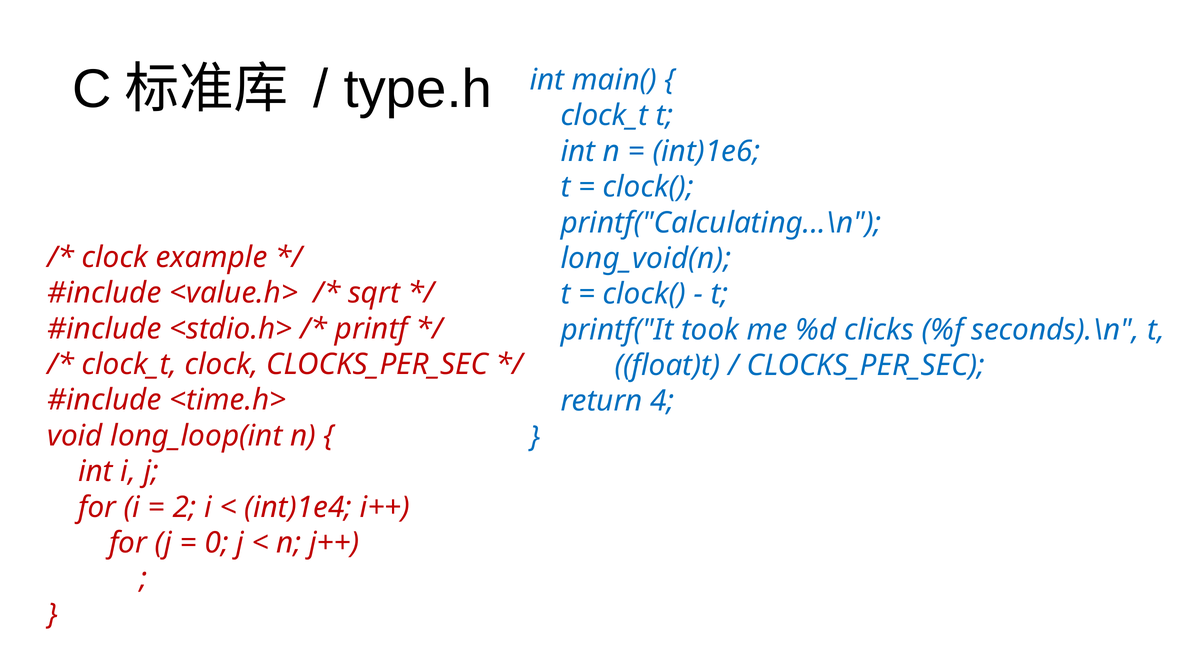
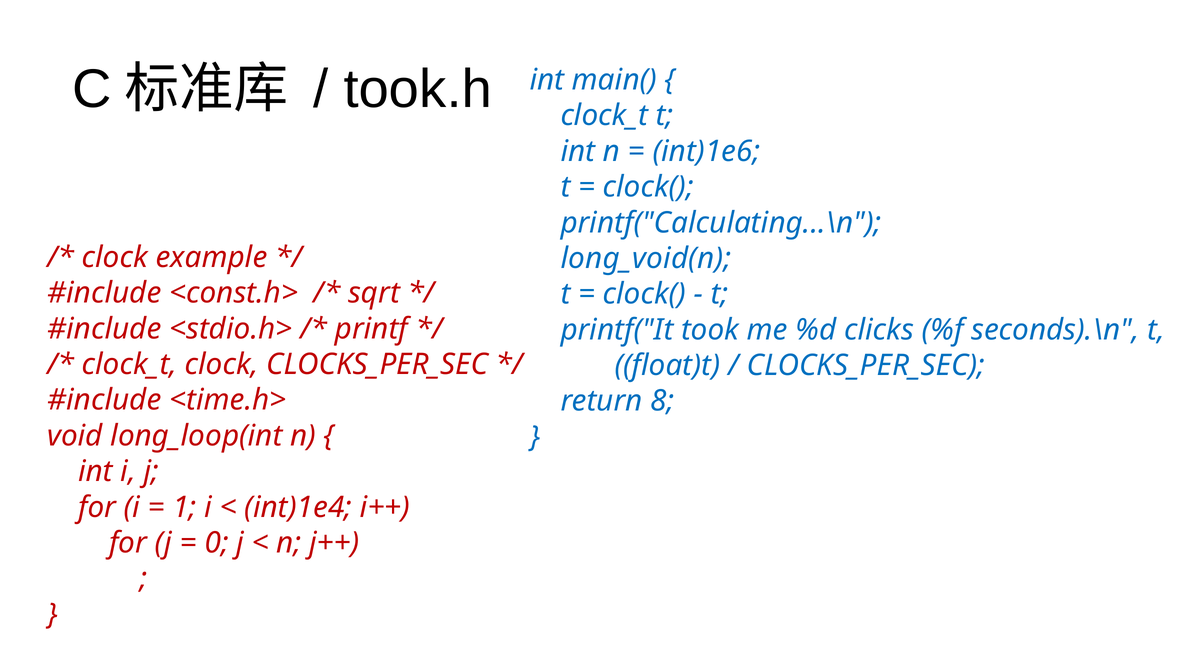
type.h: type.h -> took.h
<value.h>: <value.h> -> <const.h>
4: 4 -> 8
2: 2 -> 1
